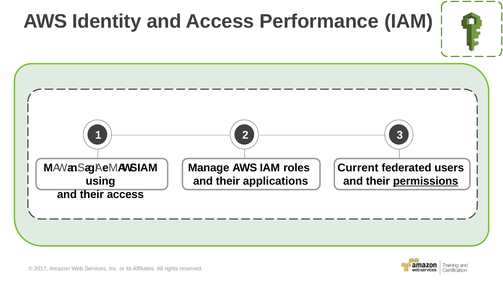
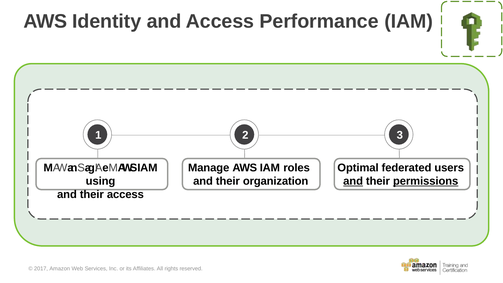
Current: Current -> Optimal
applications: applications -> organization
and at (353, 181) underline: none -> present
